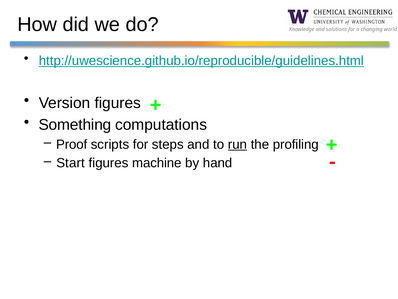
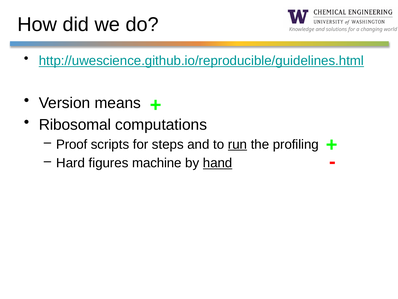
Version figures: figures -> means
Something: Something -> Ribosomal
Start: Start -> Hard
hand underline: none -> present
